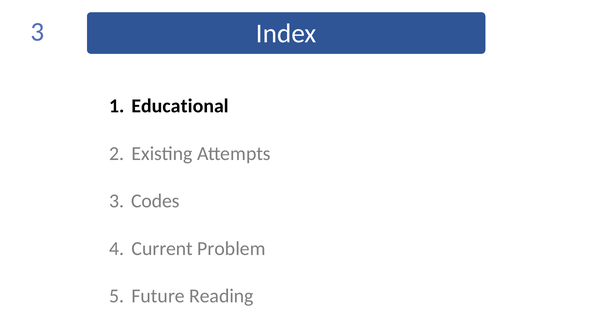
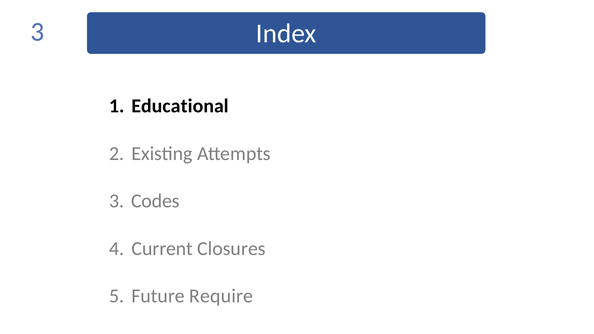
Problem: Problem -> Closures
Reading: Reading -> Require
